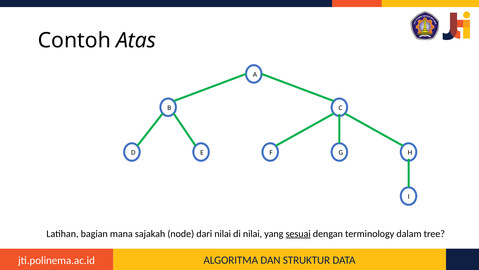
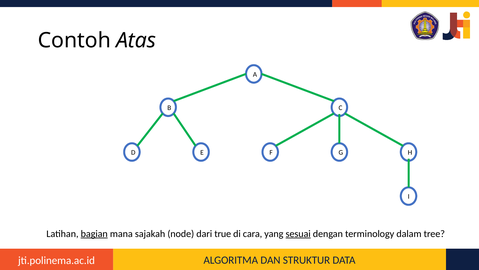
bagian underline: none -> present
dari nilai: nilai -> true
di nilai: nilai -> cara
